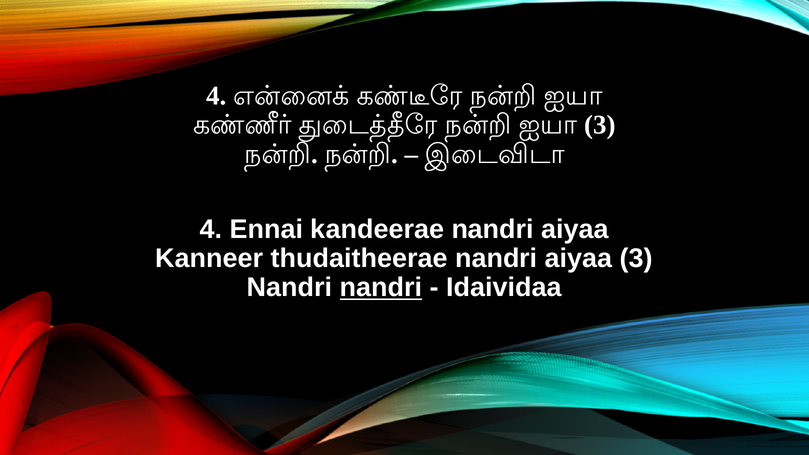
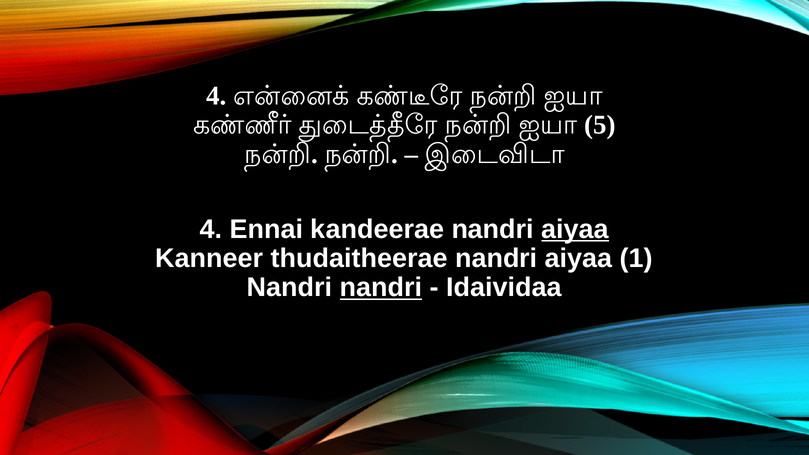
3 at (600, 125): 3 -> 5
aiyaa at (575, 229) underline: none -> present
aiyaa 3: 3 -> 1
